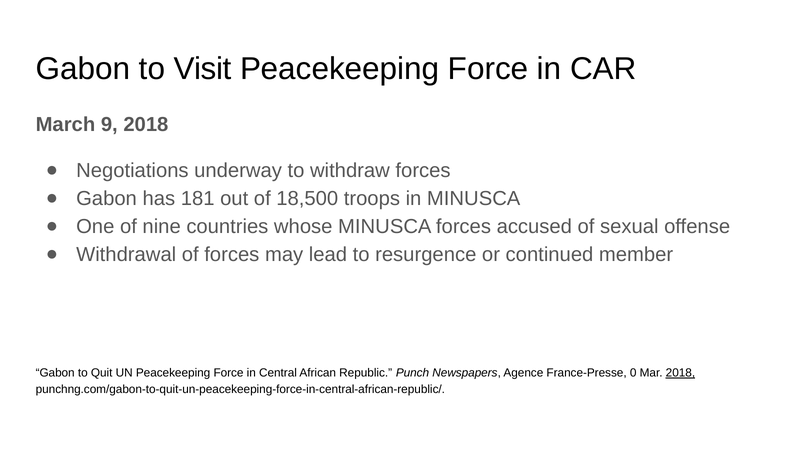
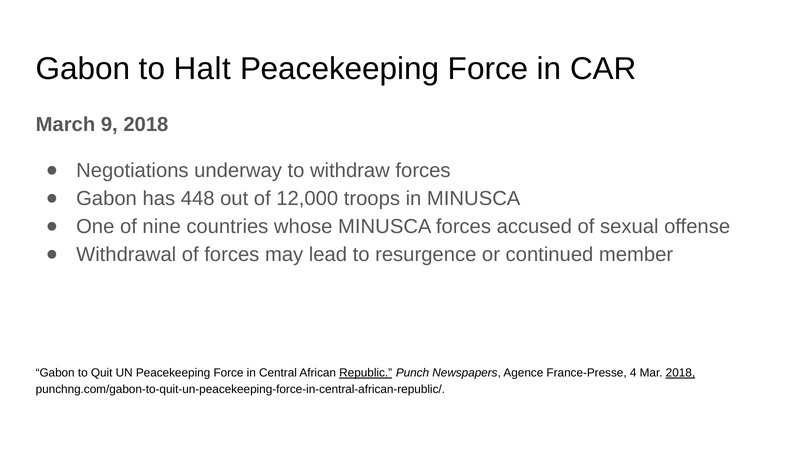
Visit: Visit -> Halt
181: 181 -> 448
18,500: 18,500 -> 12,000
Republic underline: none -> present
0: 0 -> 4
